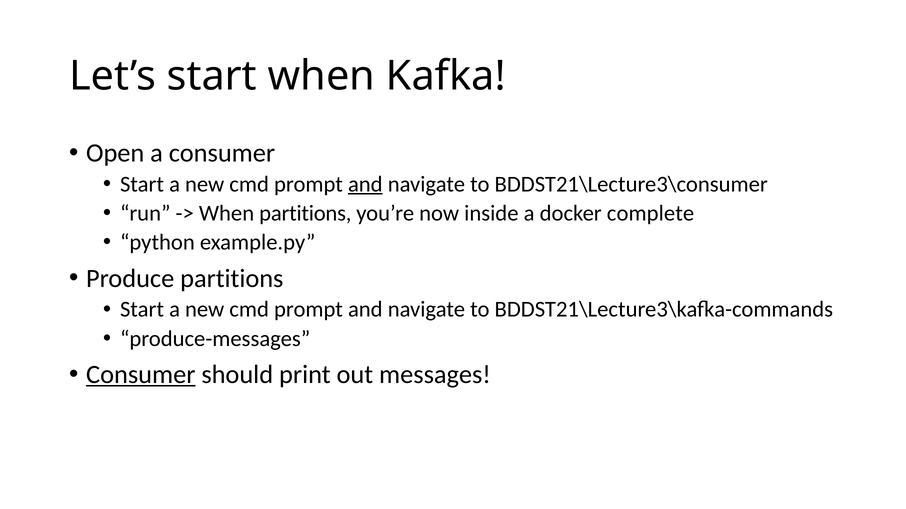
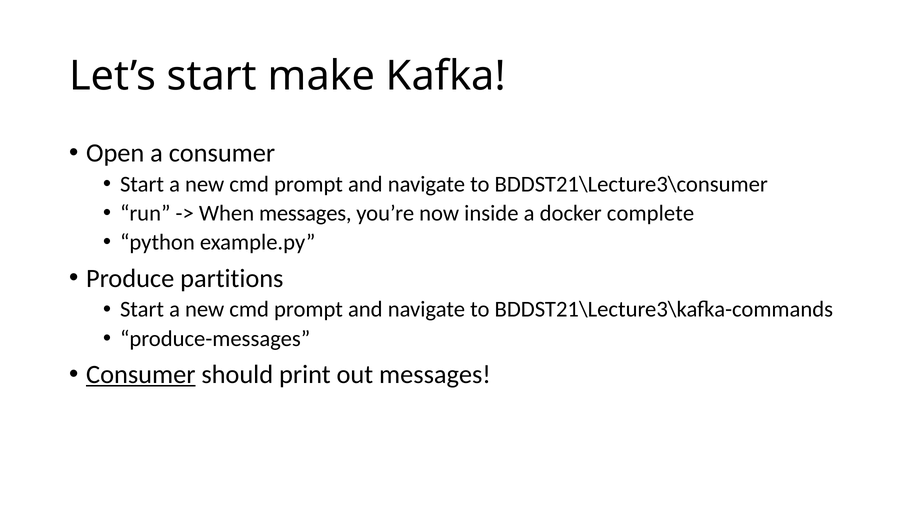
start when: when -> make
and at (365, 184) underline: present -> none
When partitions: partitions -> messages
